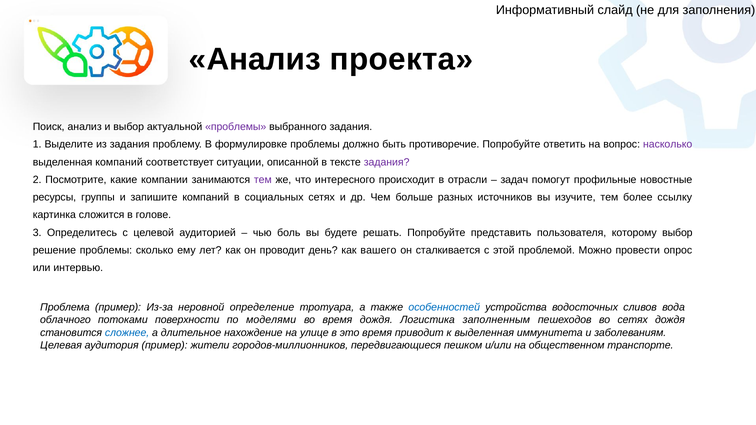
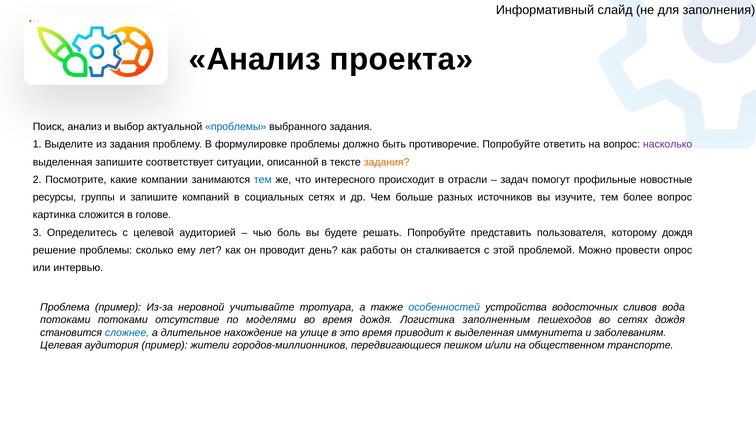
проблемы at (236, 127) colour: purple -> blue
выделенная компаний: компаний -> запишите
задания at (387, 162) colour: purple -> orange
тем at (263, 180) colour: purple -> blue
более ссылку: ссылку -> вопрос
которому выбор: выбор -> дождя
вашего: вашего -> работы
определение: определение -> учитывайте
облачного at (65, 320): облачного -> потоками
поверхности: поверхности -> отсутствие
